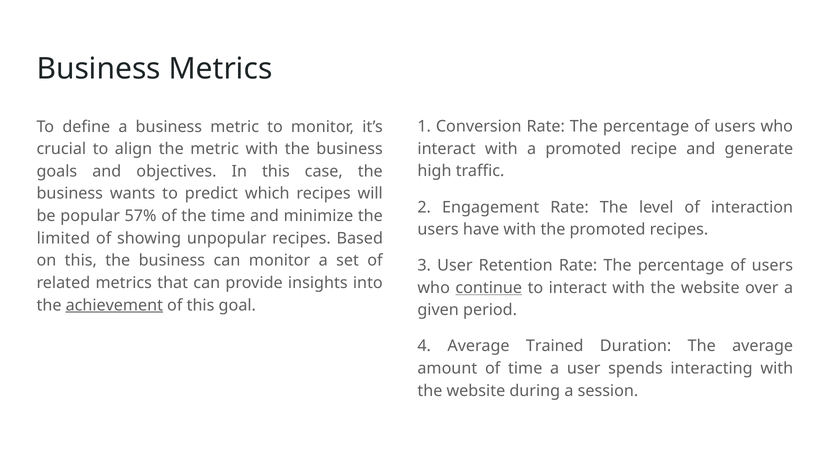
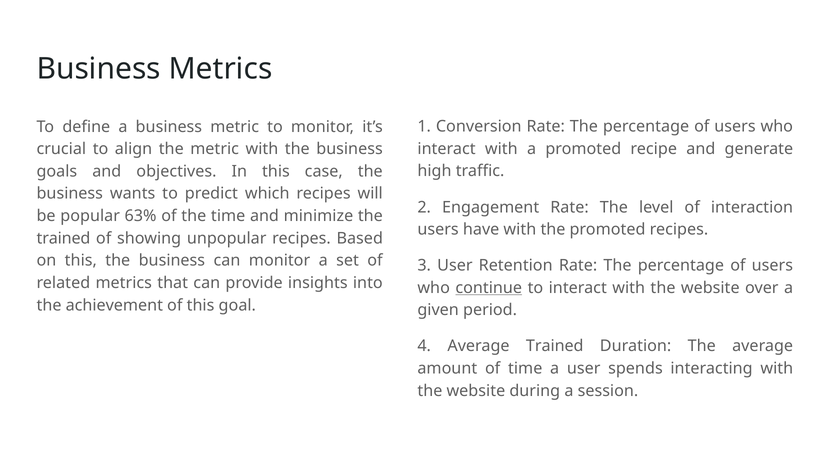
57%: 57% -> 63%
limited at (63, 238): limited -> trained
achievement underline: present -> none
